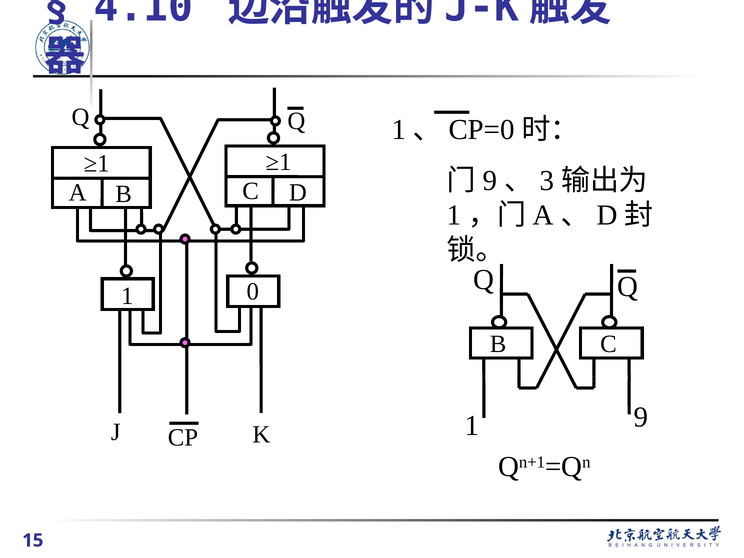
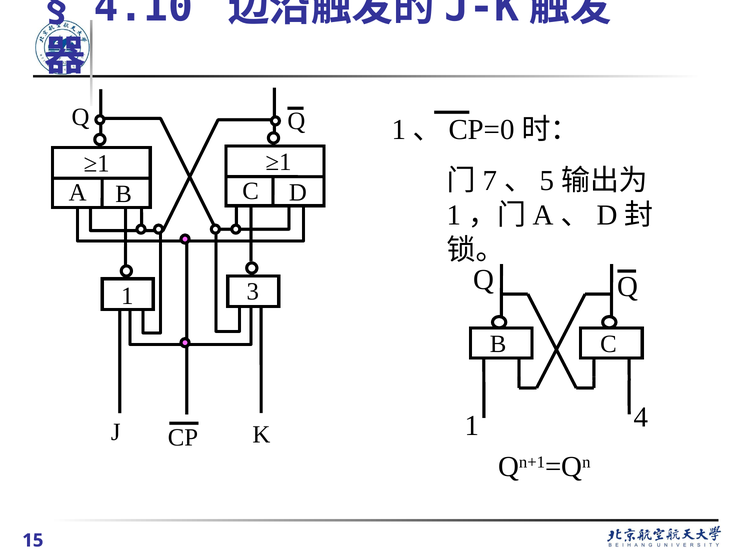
9 at (490, 180): 9 -> 7
3: 3 -> 5
0: 0 -> 3
1 9: 9 -> 4
